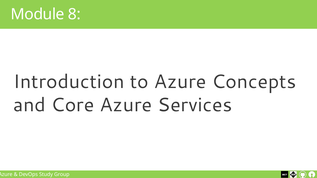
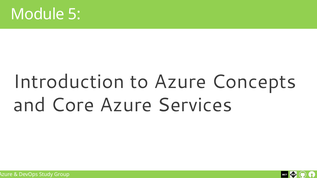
8: 8 -> 5
